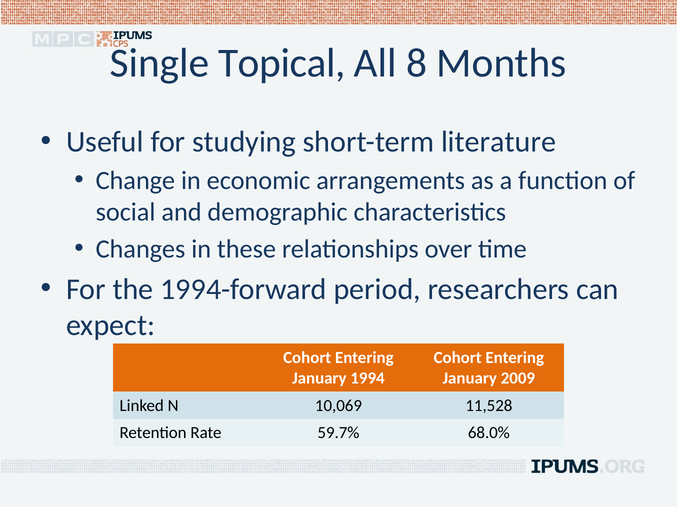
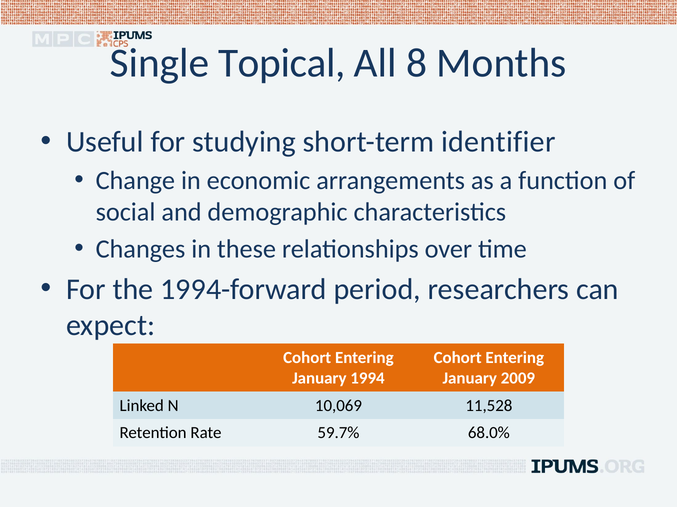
literature: literature -> identifier
